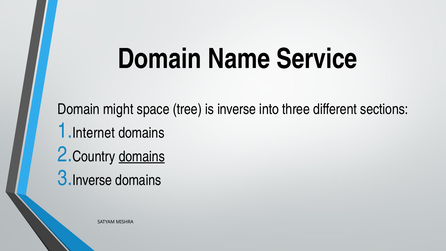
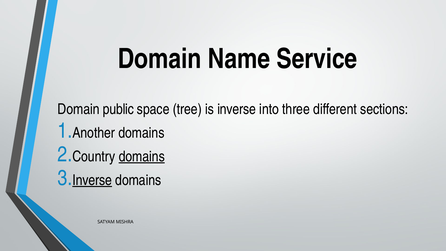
might: might -> public
Internet: Internet -> Another
Inverse at (92, 180) underline: none -> present
